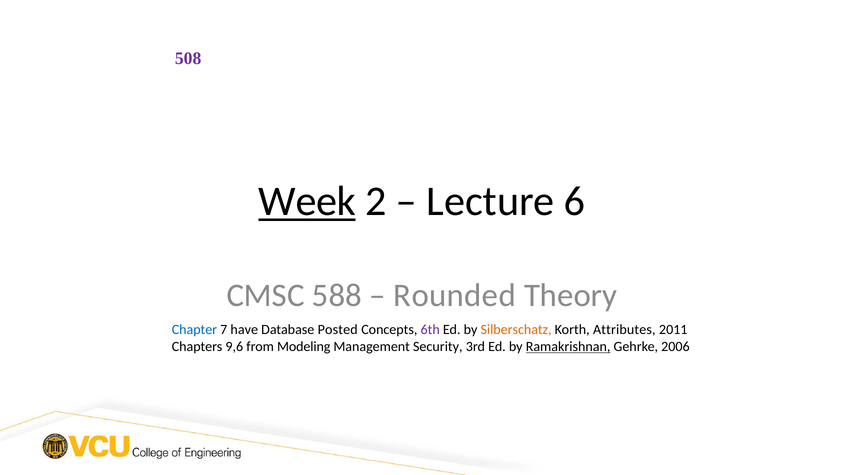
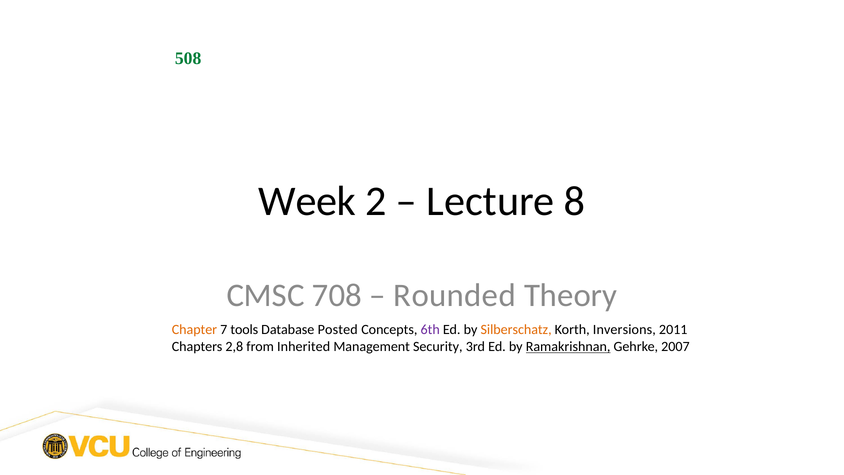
508 colour: purple -> green
Week underline: present -> none
6: 6 -> 8
588: 588 -> 708
Chapter colour: blue -> orange
have: have -> tools
Attributes: Attributes -> Inversions
9,6: 9,6 -> 2,8
Modeling: Modeling -> Inherited
2006: 2006 -> 2007
